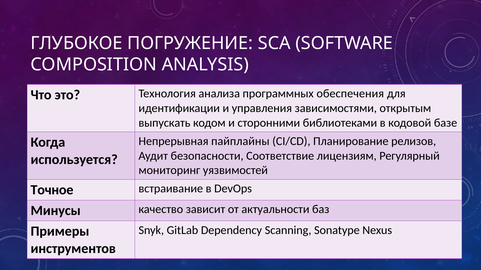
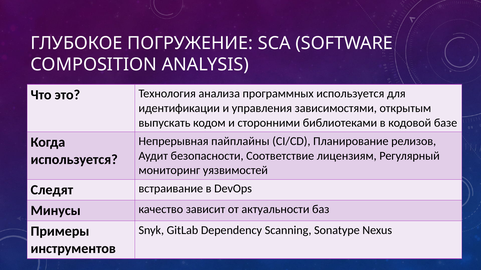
программных обеспечения: обеспечения -> используется
Точное: Точное -> Следят
